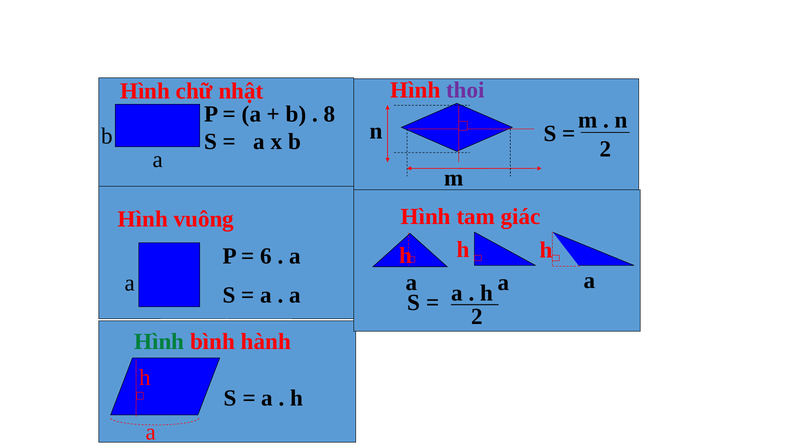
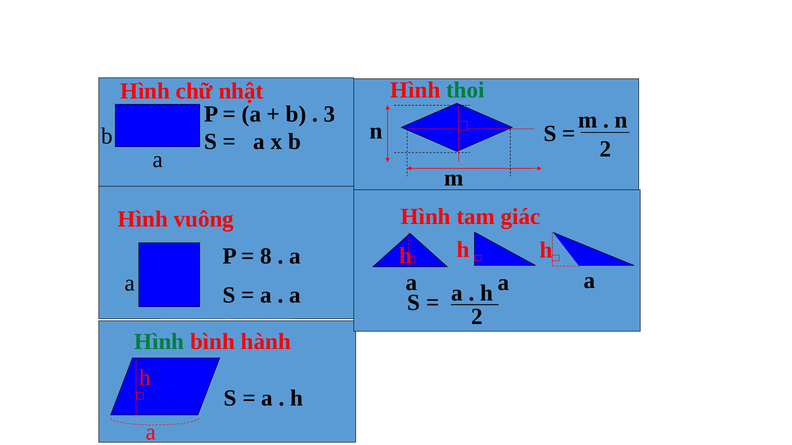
thoi colour: purple -> green
8: 8 -> 3
6: 6 -> 8
